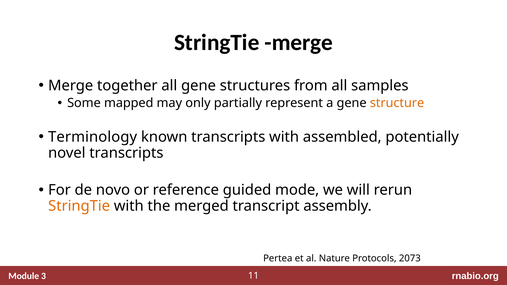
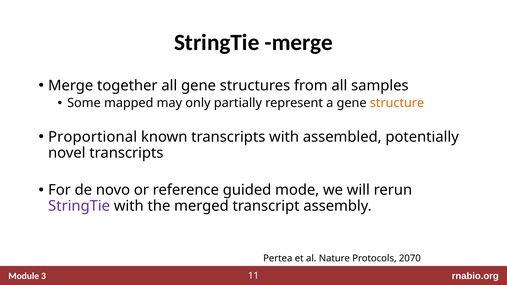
Terminology: Terminology -> Proportional
StringTie at (79, 206) colour: orange -> purple
2073: 2073 -> 2070
